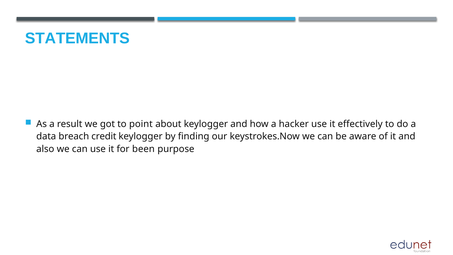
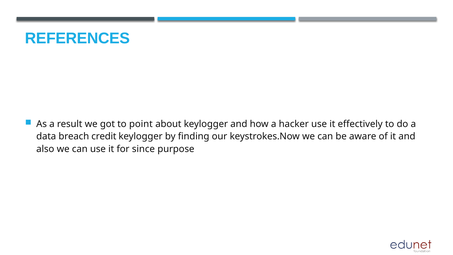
STATEMENTS: STATEMENTS -> REFERENCES
been: been -> since
